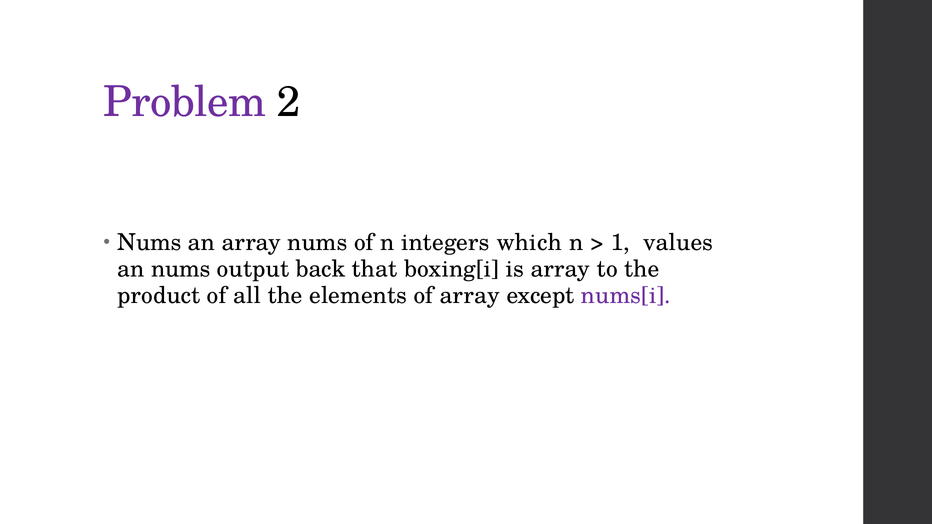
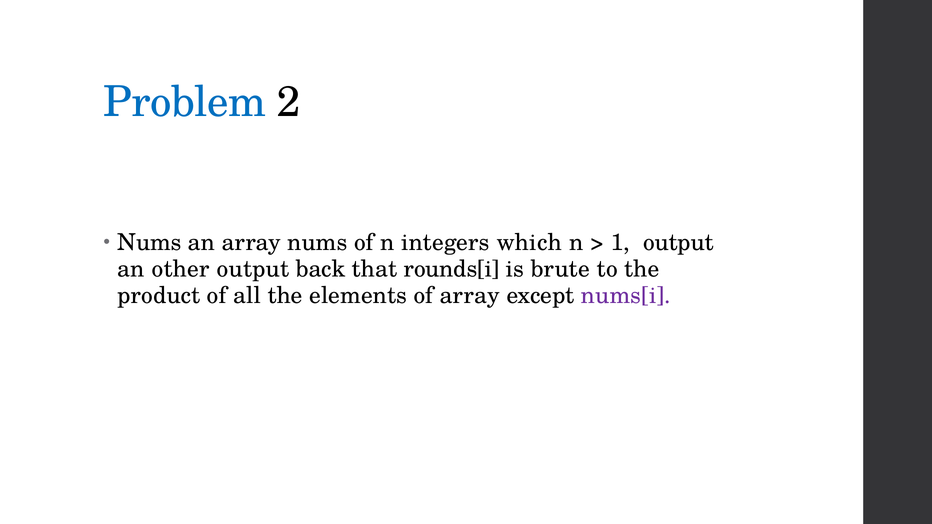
Problem colour: purple -> blue
1 values: values -> output
an nums: nums -> other
boxing[i: boxing[i -> rounds[i
is array: array -> brute
